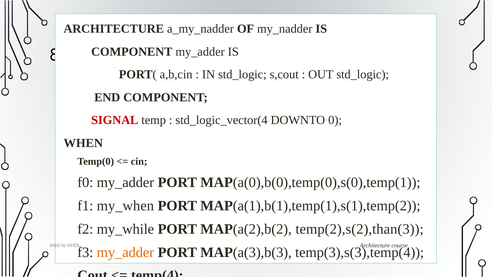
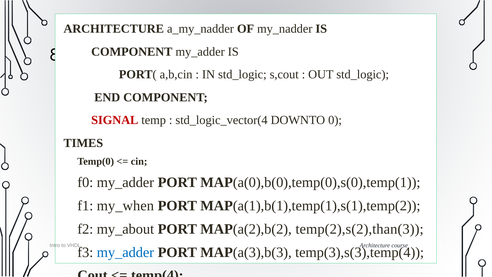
WHEN: WHEN -> TIMES
my_while: my_while -> my_about
my_adder at (125, 252) colour: orange -> blue
